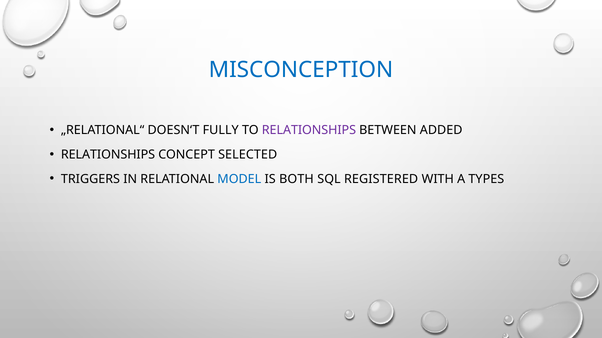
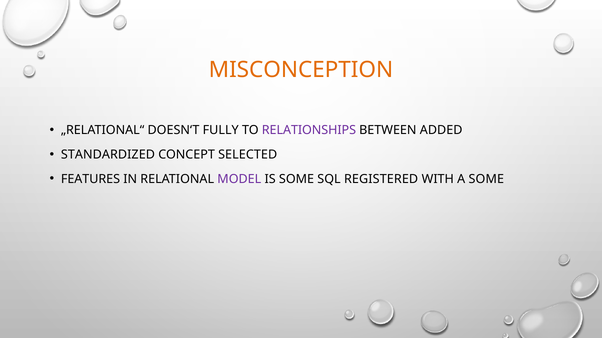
MISCONCEPTION colour: blue -> orange
RELATIONSHIPS at (108, 155): RELATIONSHIPS -> STANDARDIZED
TRIGGERS: TRIGGERS -> FEATURES
MODEL colour: blue -> purple
IS BOTH: BOTH -> SOME
A TYPES: TYPES -> SOME
